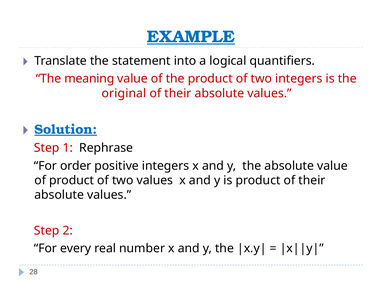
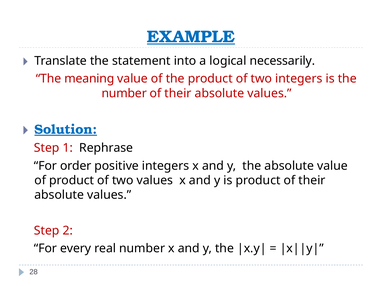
quantifiers: quantifiers -> necessarily
original at (124, 93): original -> number
